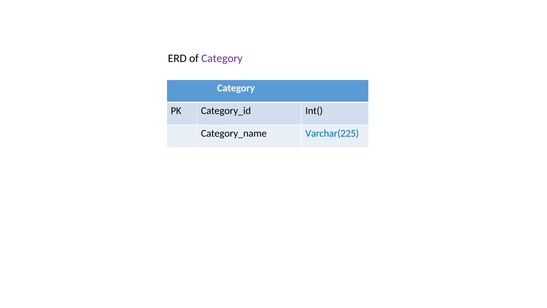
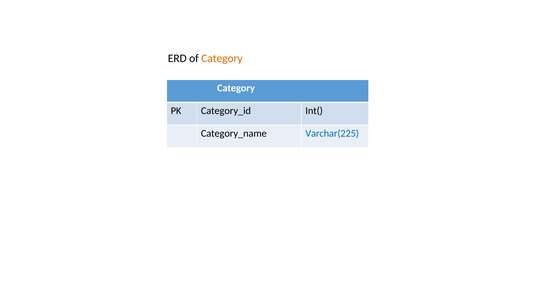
Category at (222, 58) colour: purple -> orange
